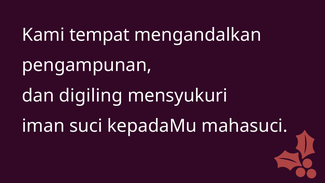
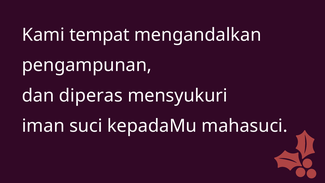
digiling: digiling -> diperas
